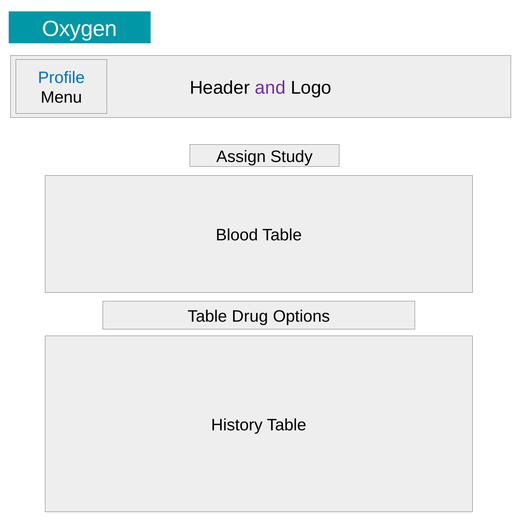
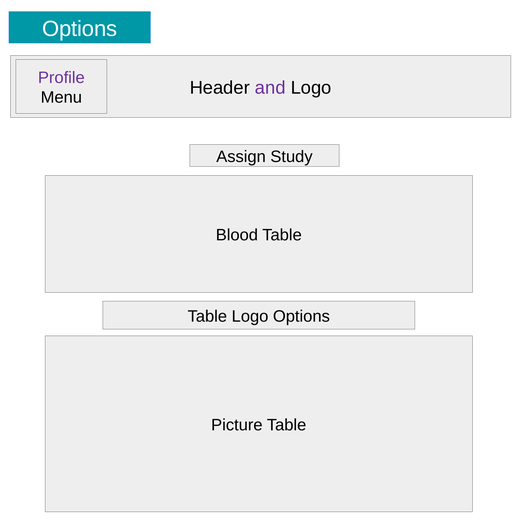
Oxygen at (80, 29): Oxygen -> Options
Profile colour: blue -> purple
Table Drug: Drug -> Logo
History: History -> Picture
